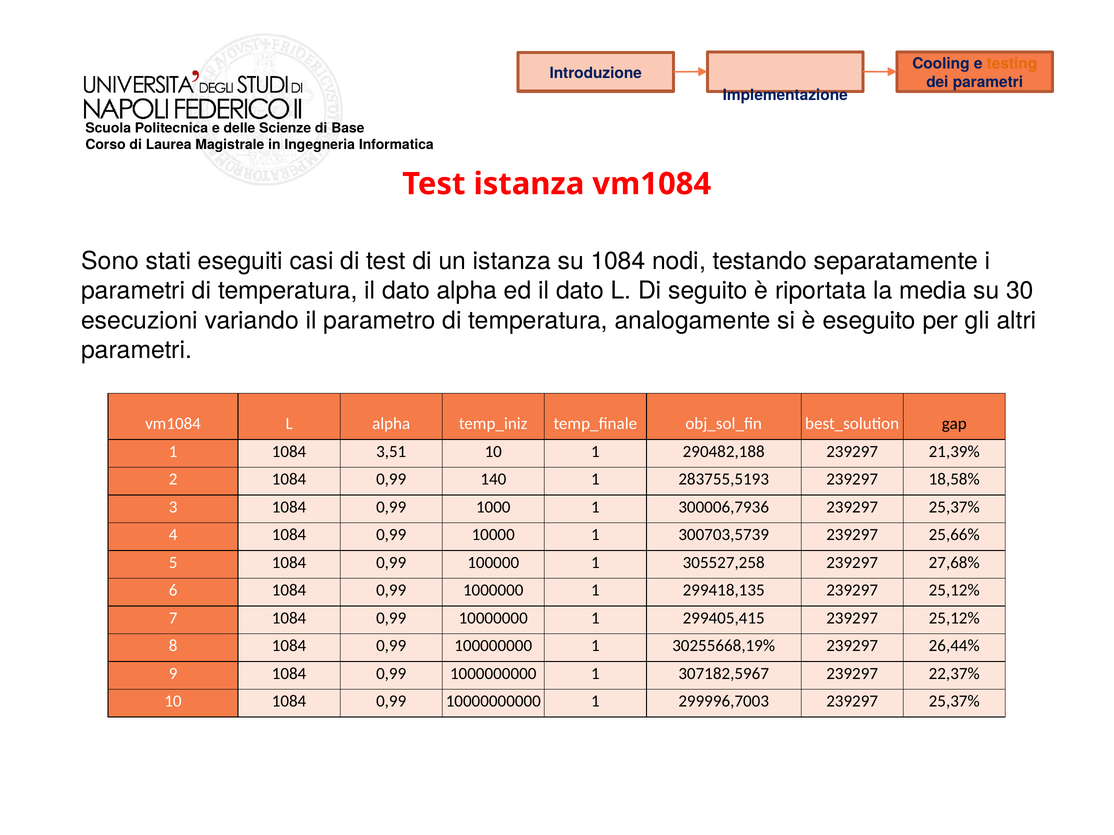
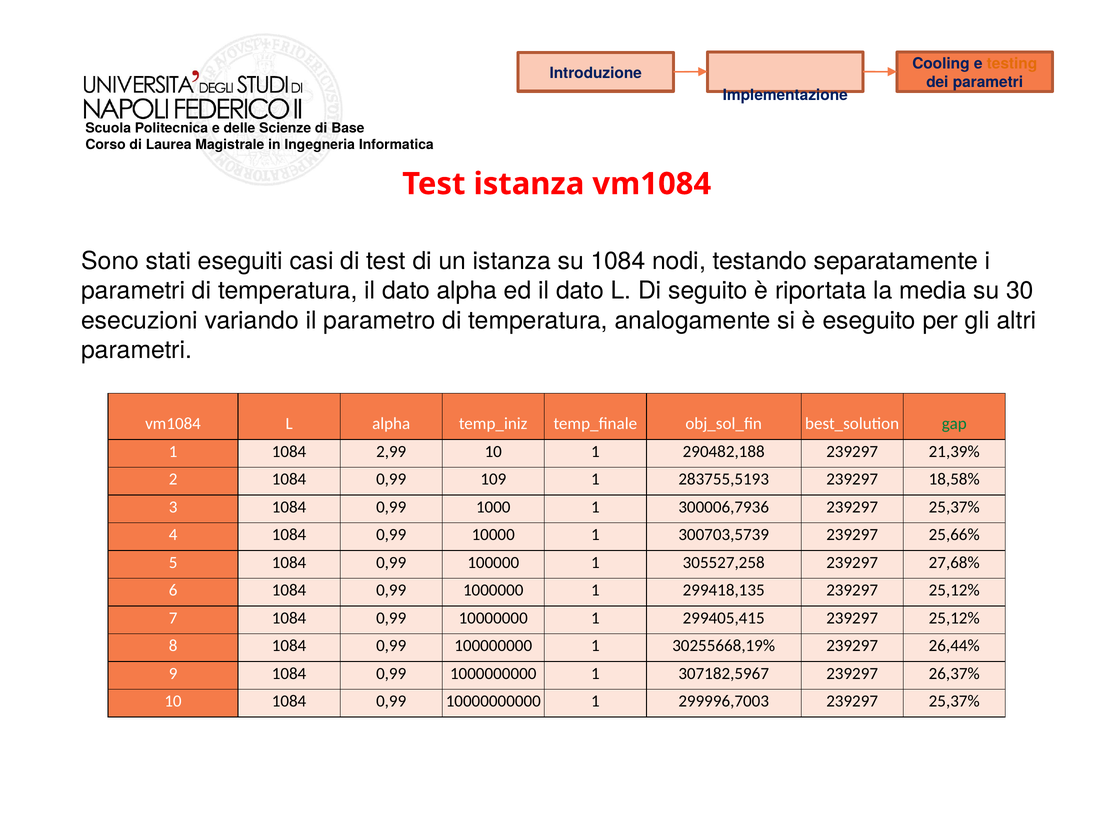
gap colour: black -> green
3,51: 3,51 -> 2,99
140: 140 -> 109
22,37%: 22,37% -> 26,37%
